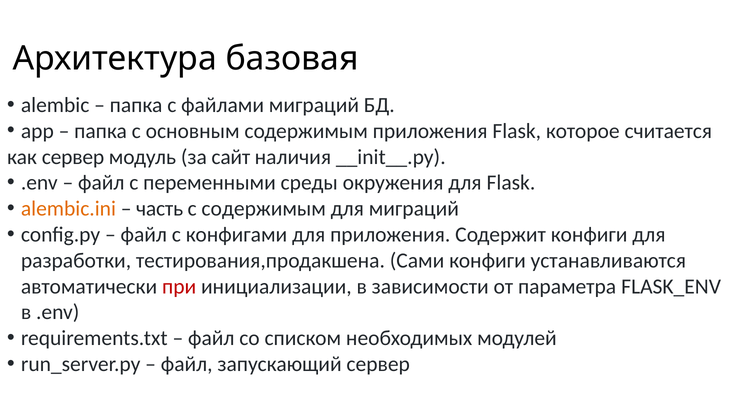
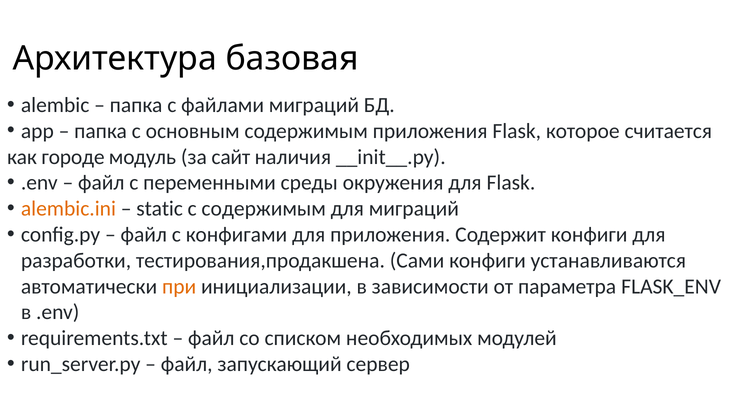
как сервер: сервер -> городе
часть: часть -> static
при colour: red -> orange
